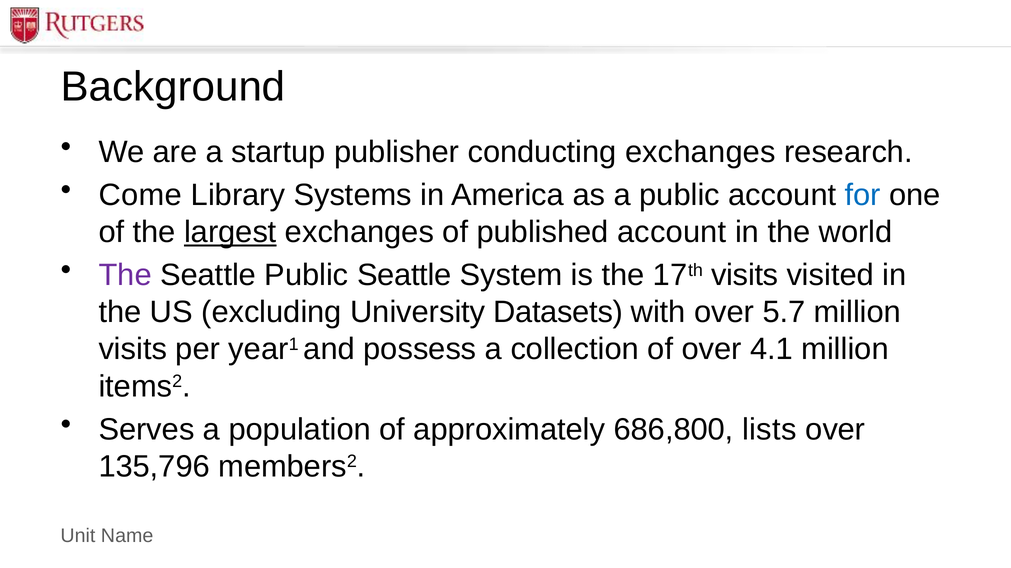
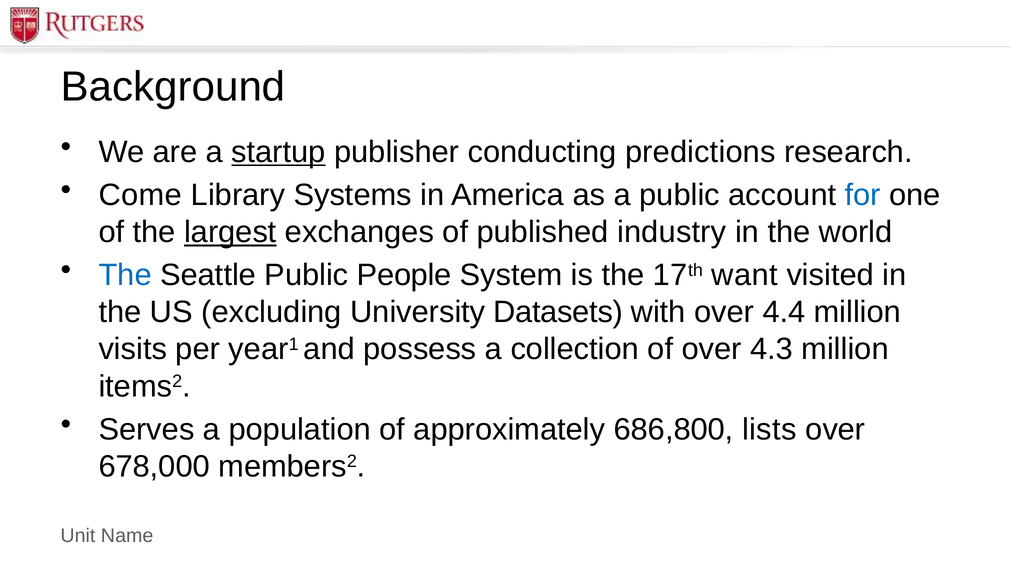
startup underline: none -> present
conducting exchanges: exchanges -> predictions
published account: account -> industry
The at (125, 276) colour: purple -> blue
Public Seattle: Seattle -> People
17th visits: visits -> want
5.7: 5.7 -> 4.4
4.1: 4.1 -> 4.3
135,796: 135,796 -> 678,000
